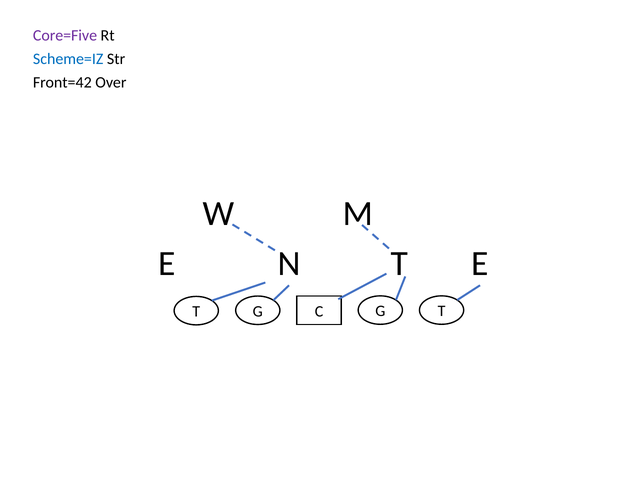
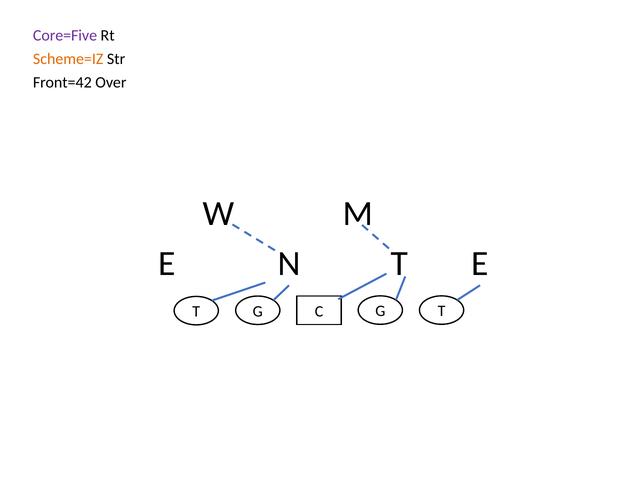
Scheme=IZ colour: blue -> orange
